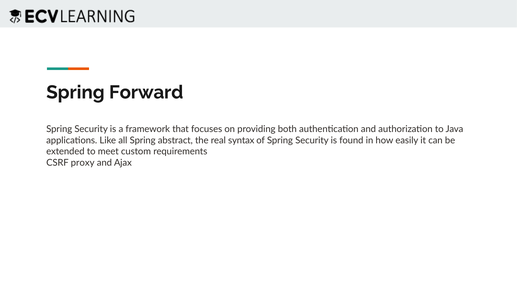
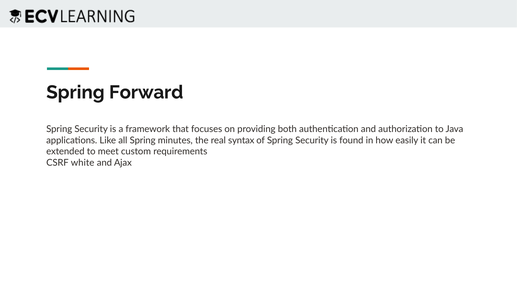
abstract: abstract -> minutes
proxy: proxy -> white
